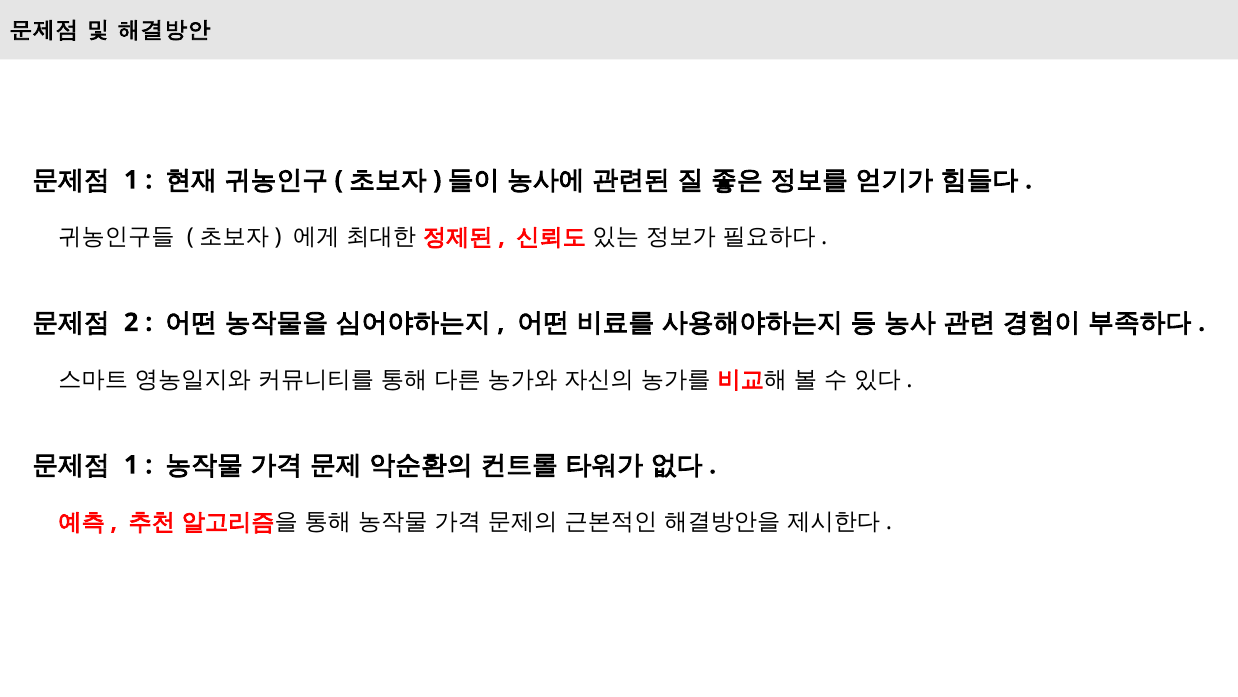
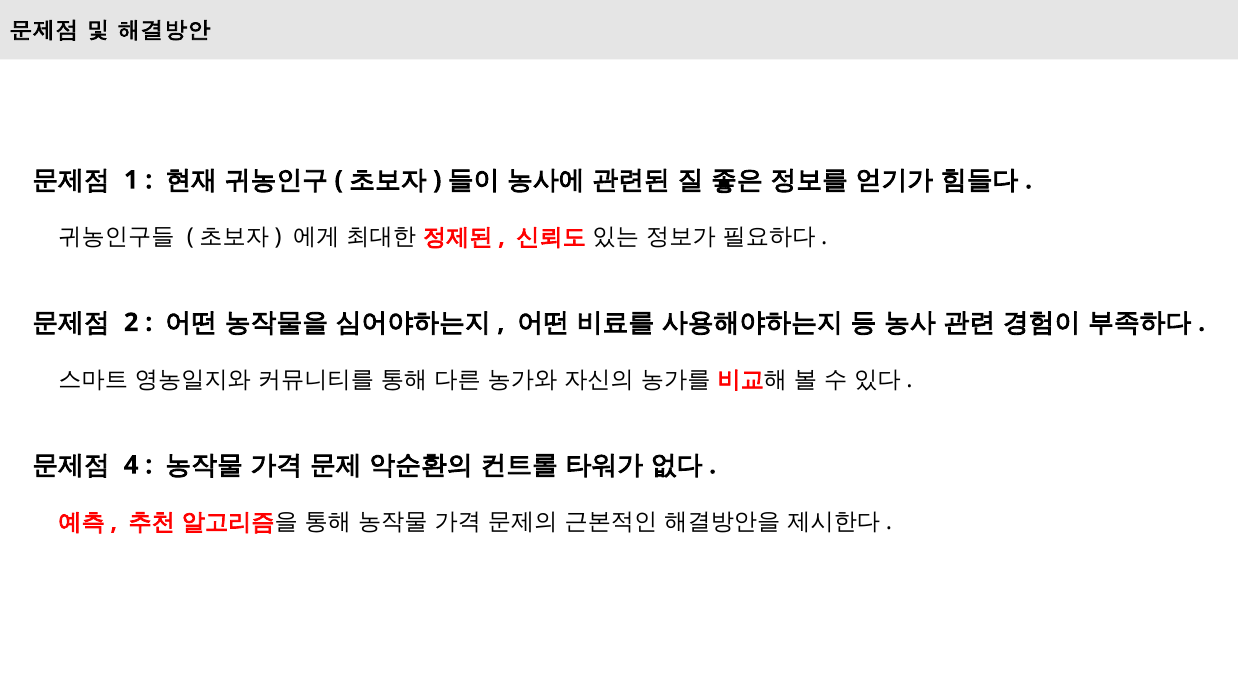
1 at (131, 465): 1 -> 4
